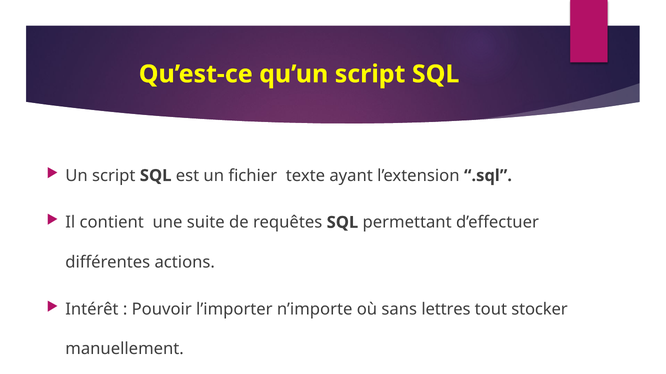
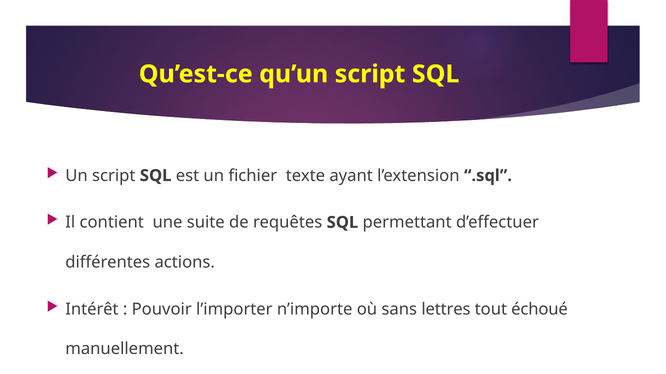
stocker: stocker -> échoué
